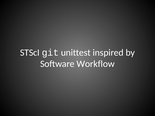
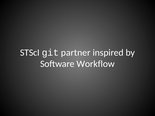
unittest: unittest -> partner
